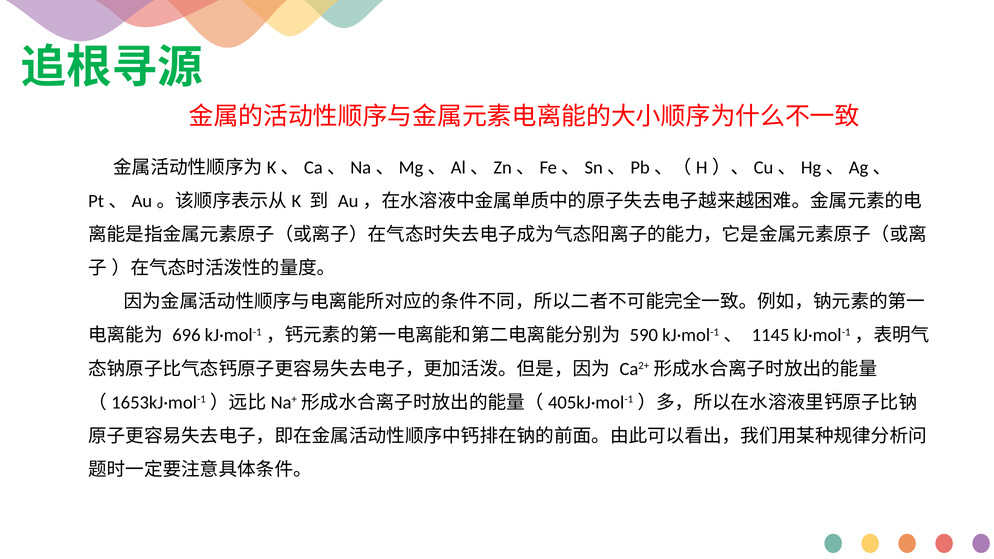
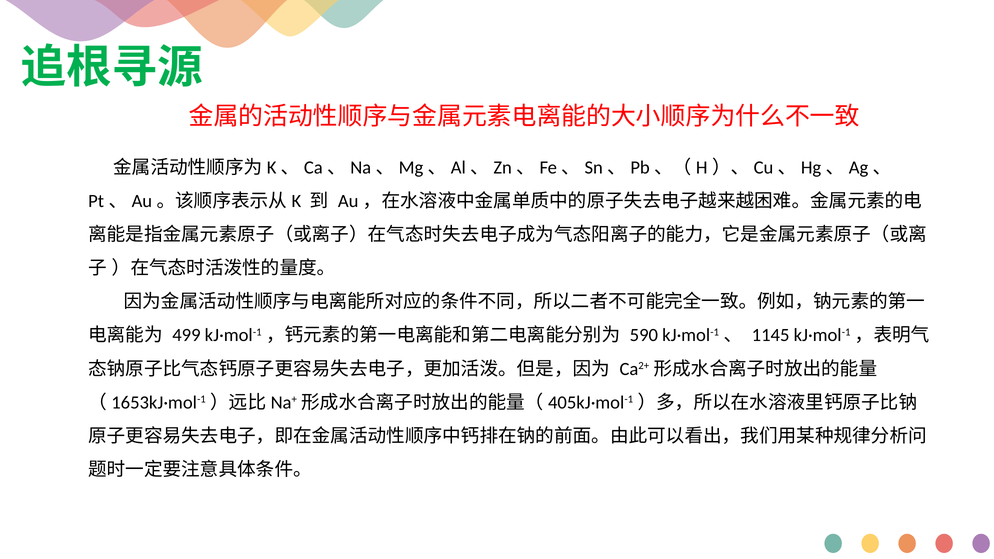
696: 696 -> 499
